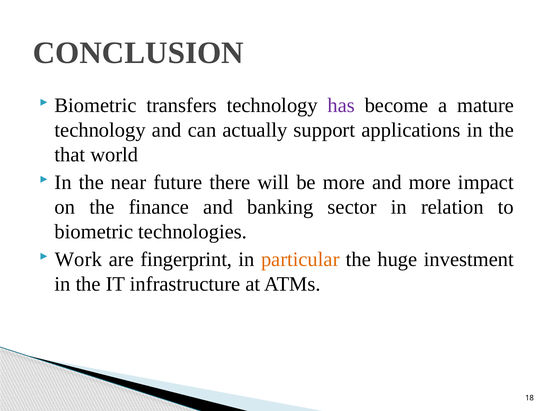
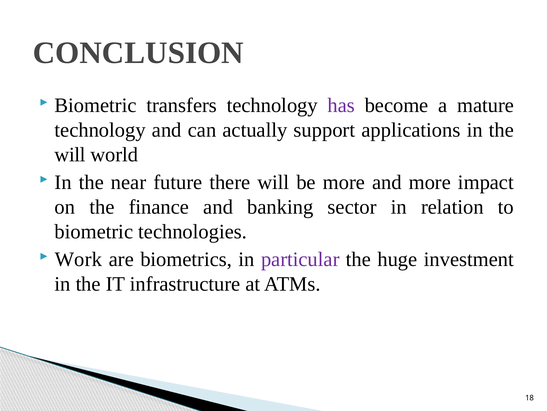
that at (70, 154): that -> will
fingerprint: fingerprint -> biometrics
particular colour: orange -> purple
